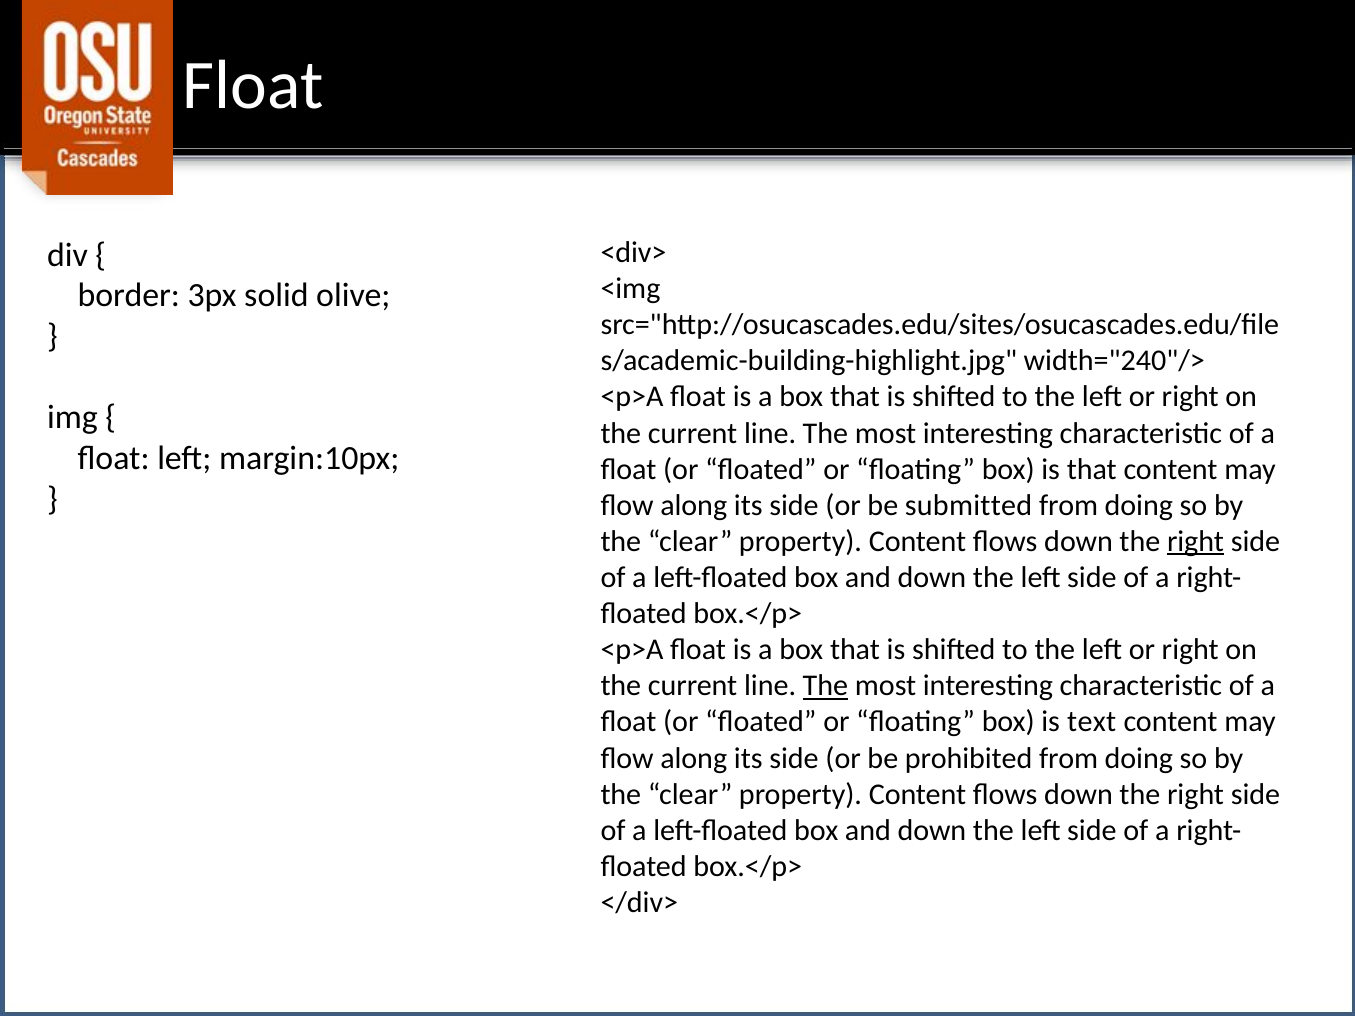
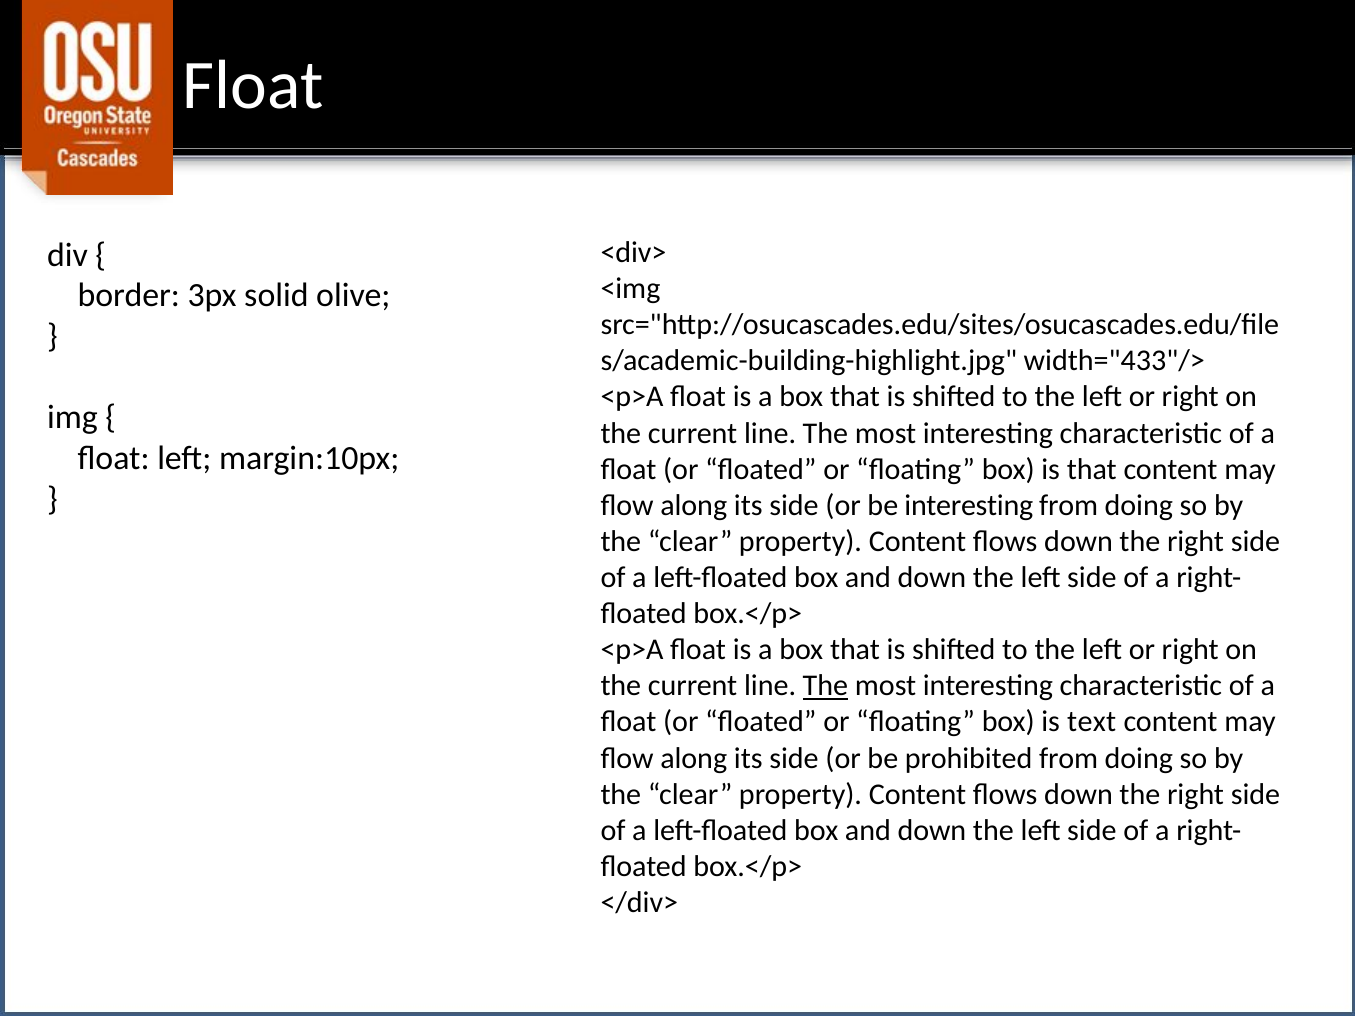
width="240"/>: width="240"/> -> width="433"/>
be submitted: submitted -> interesting
right at (1196, 542) underline: present -> none
